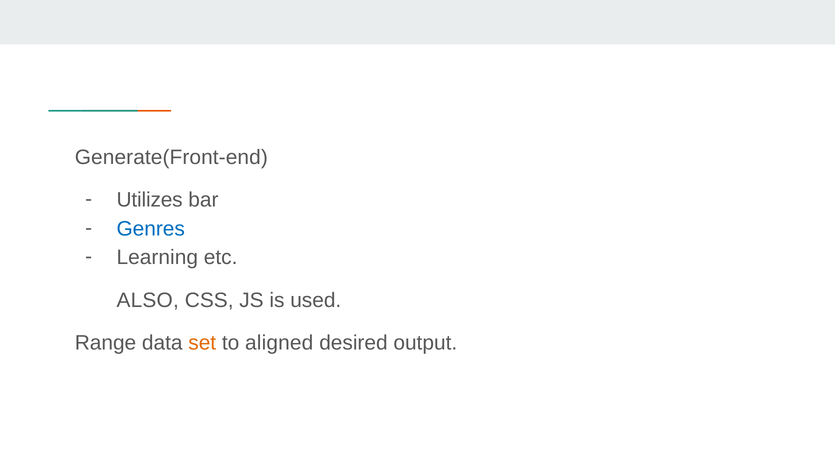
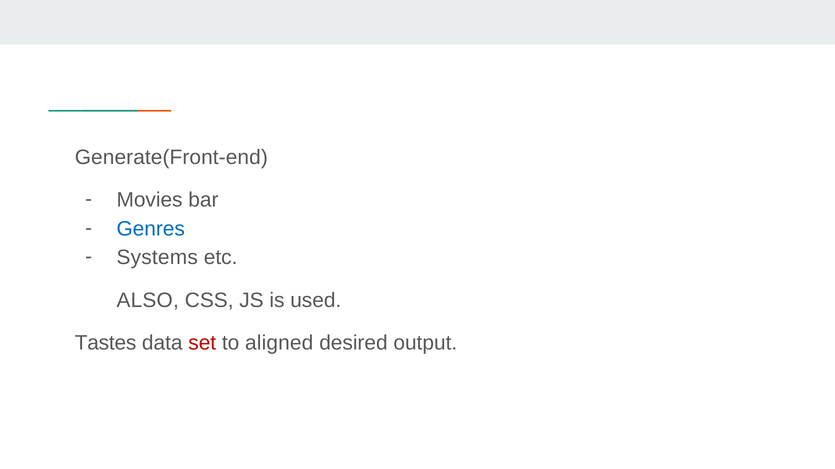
Utilizes: Utilizes -> Movies
Learning: Learning -> Systems
Range: Range -> Tastes
set colour: orange -> red
